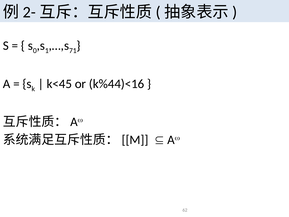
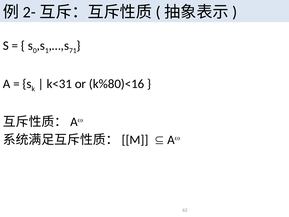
k<45: k<45 -> k<31
k%44)<16: k%44)<16 -> k%80)<16
